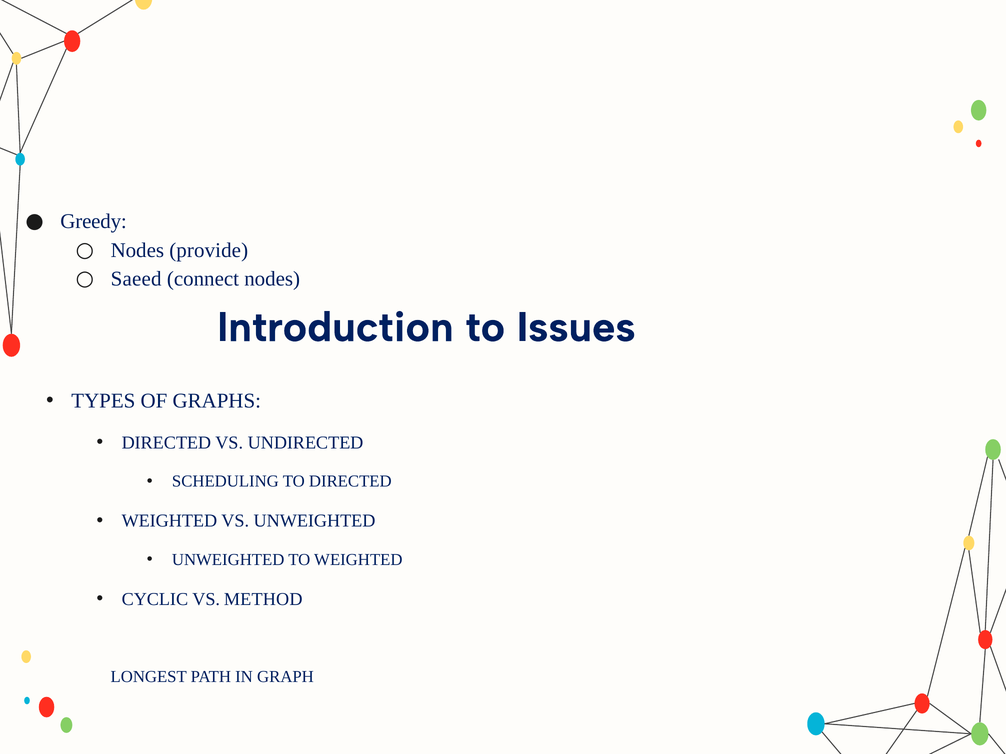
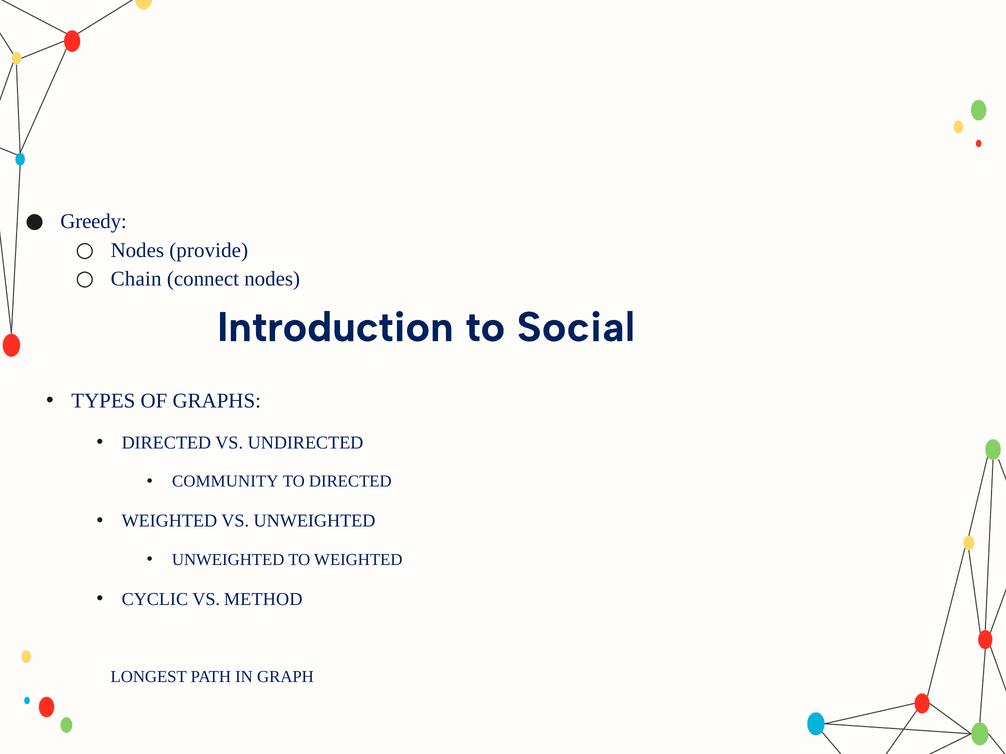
Saeed: Saeed -> Chain
Issues: Issues -> Social
SCHEDULING: SCHEDULING -> COMMUNITY
